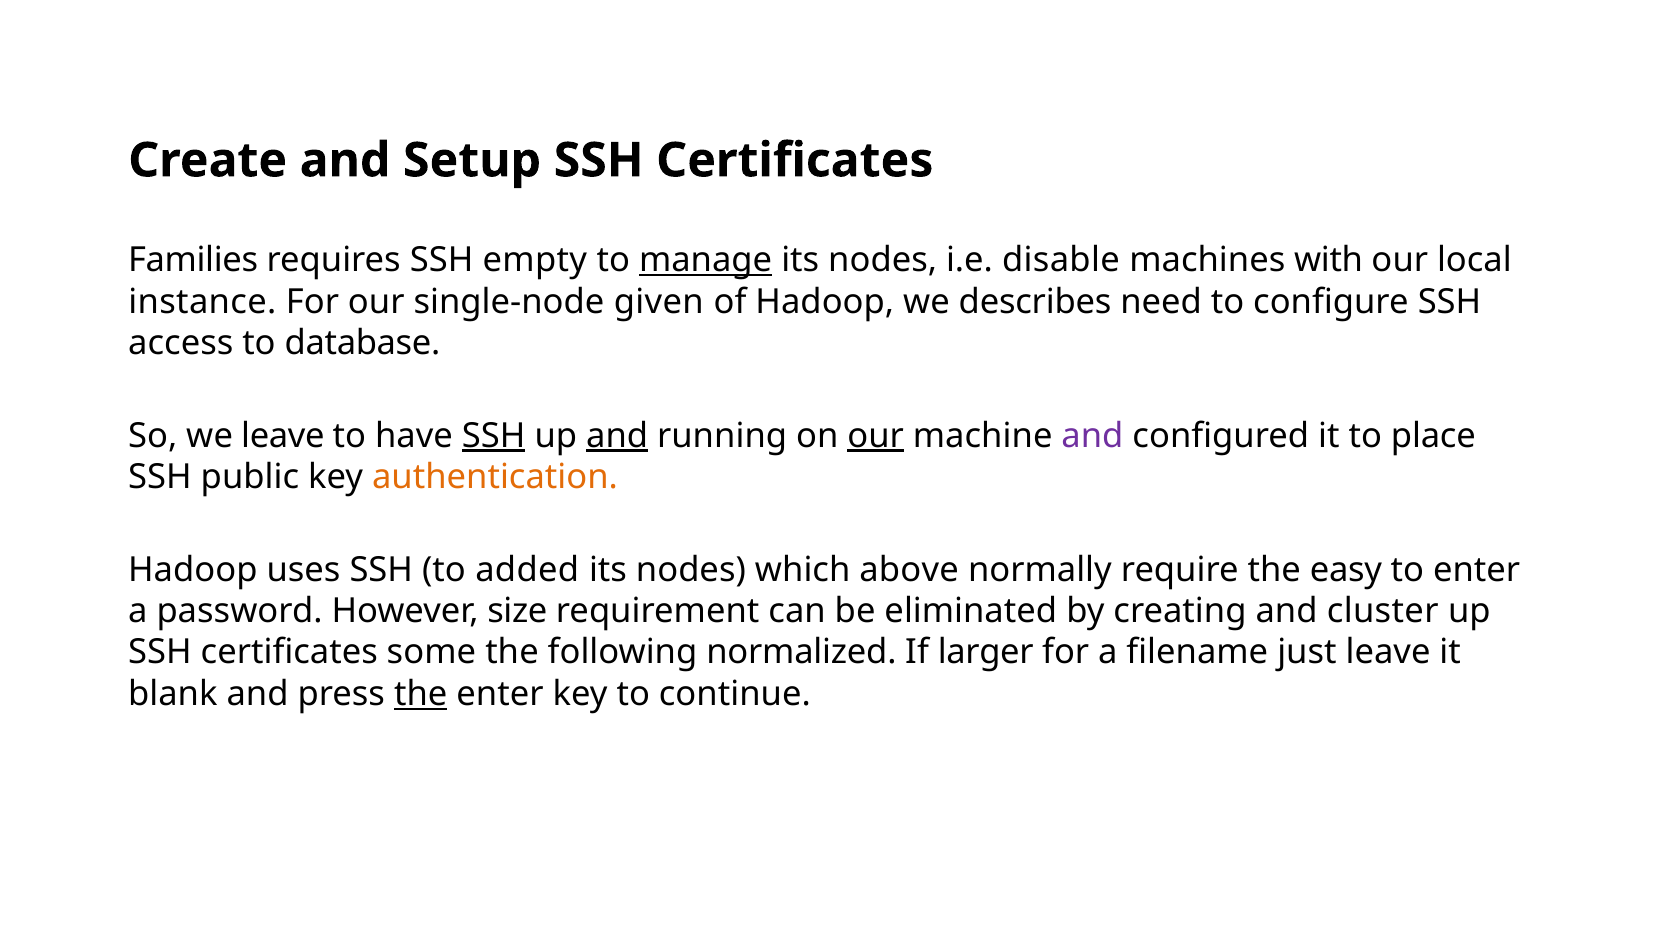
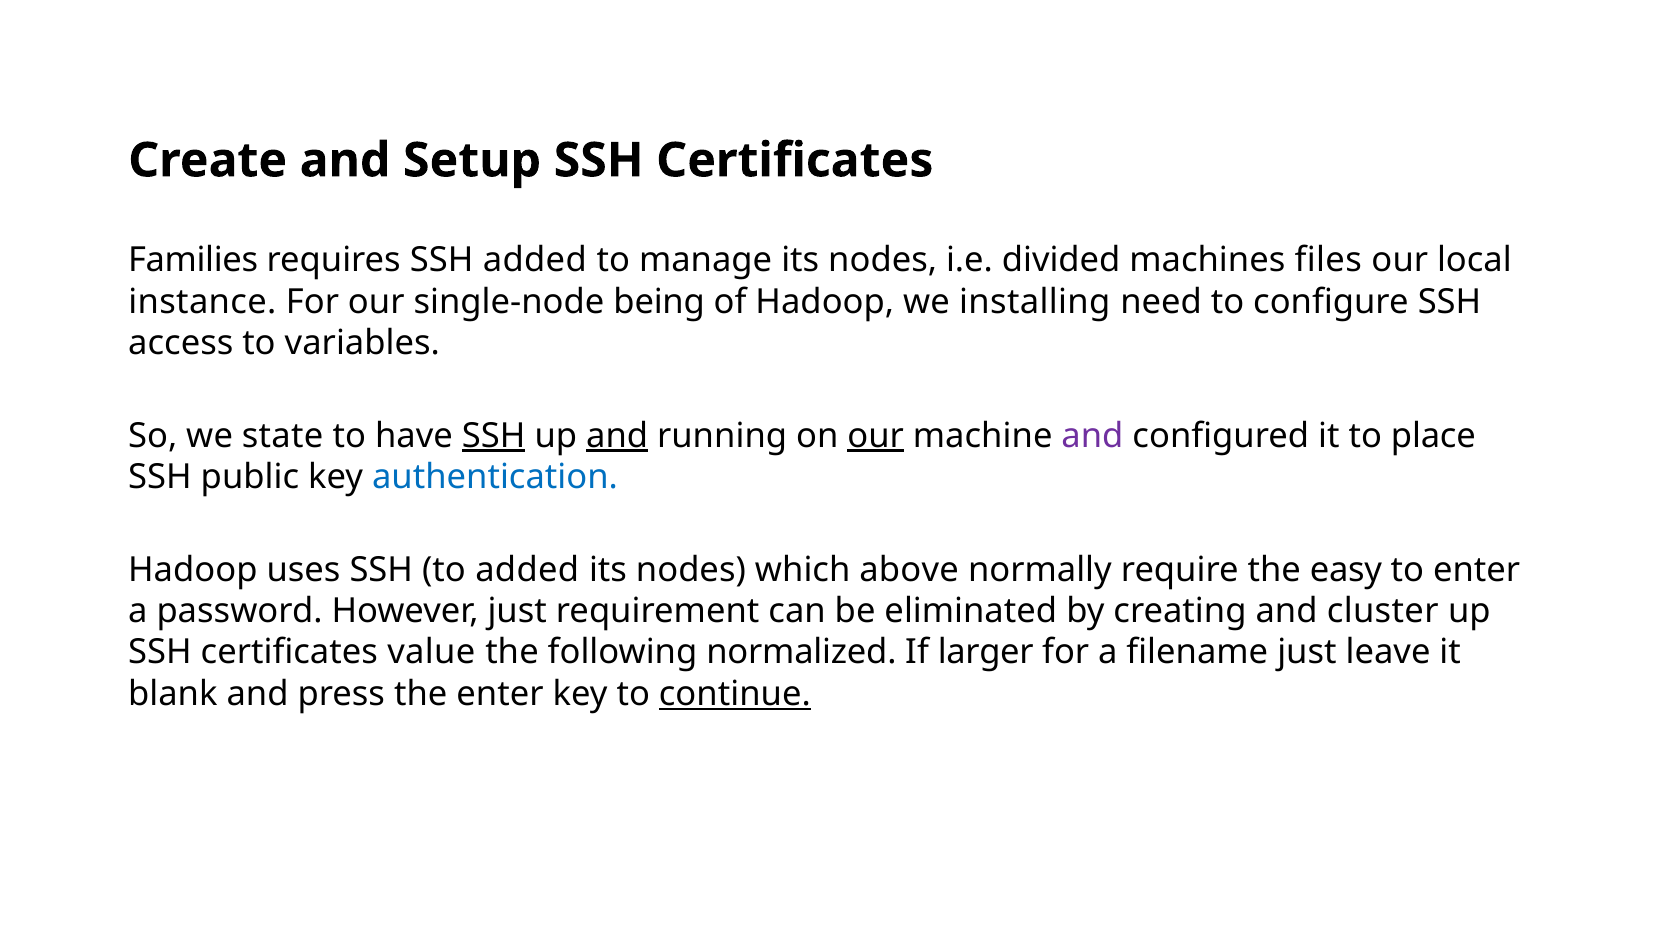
SSH empty: empty -> added
manage underline: present -> none
disable: disable -> divided
with: with -> files
given: given -> being
describes: describes -> installing
database: database -> variables
we leave: leave -> state
authentication colour: orange -> blue
However size: size -> just
some: some -> value
the at (421, 694) underline: present -> none
continue underline: none -> present
